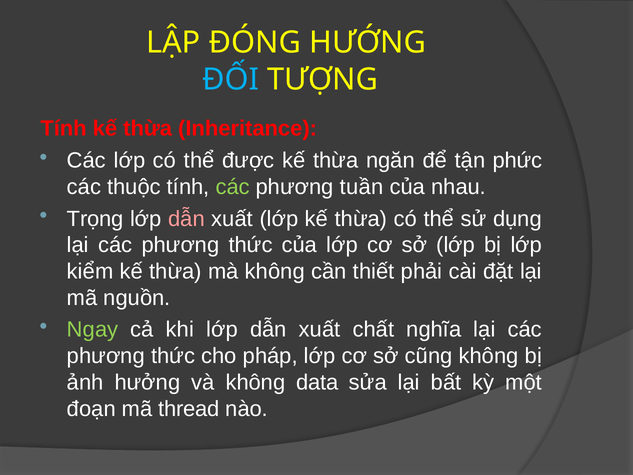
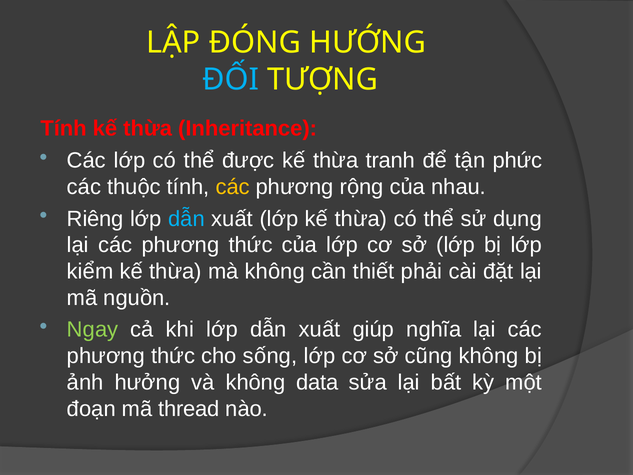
ngăn: ngăn -> tranh
các at (233, 187) colour: light green -> yellow
tuần: tuần -> rộng
Trọng: Trọng -> Riêng
dẫn at (186, 219) colour: pink -> light blue
chất: chất -> giúp
pháp: pháp -> sống
